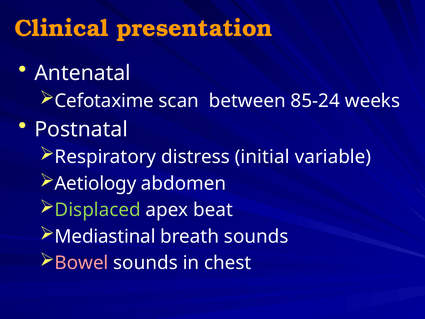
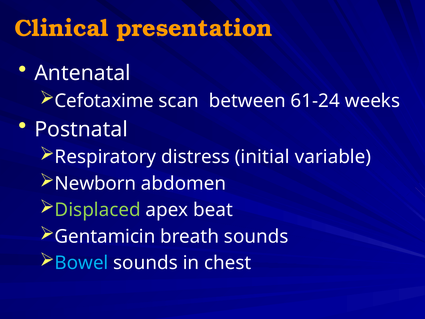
85-24: 85-24 -> 61-24
Aetiology: Aetiology -> Newborn
Mediastinal: Mediastinal -> Gentamicin
Bowel colour: pink -> light blue
